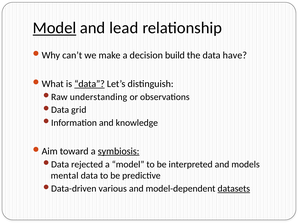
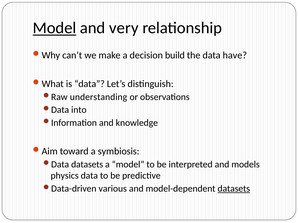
lead: lead -> very
data at (90, 84) underline: present -> none
grid: grid -> into
symbiosis underline: present -> none
rejected at (87, 165): rejected -> datasets
mental: mental -> physics
